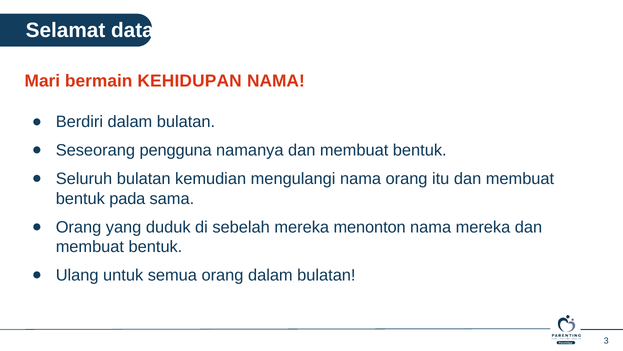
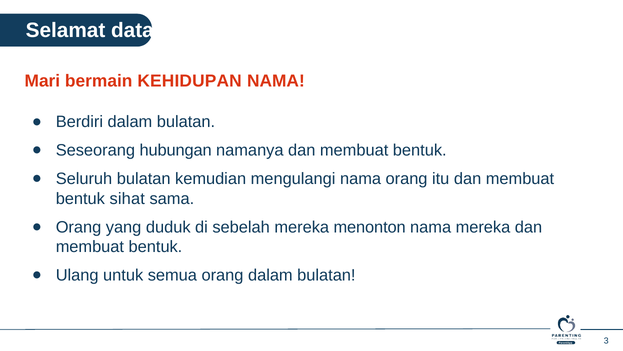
pengguna: pengguna -> hubungan
pada: pada -> sihat
